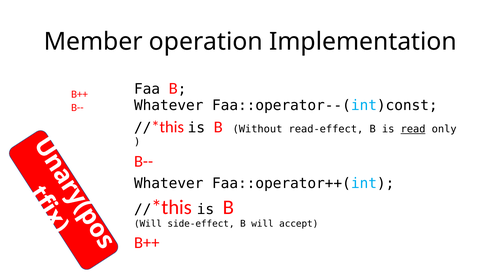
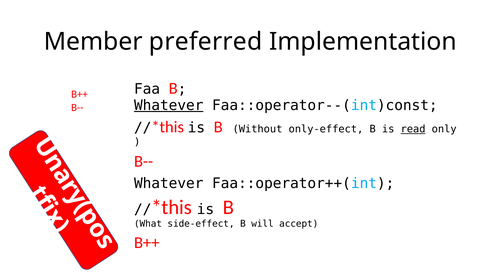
operation: operation -> preferred
Whatever at (169, 105) underline: none -> present
read-effect: read-effect -> only-effect
Will at (148, 223): Will -> What
